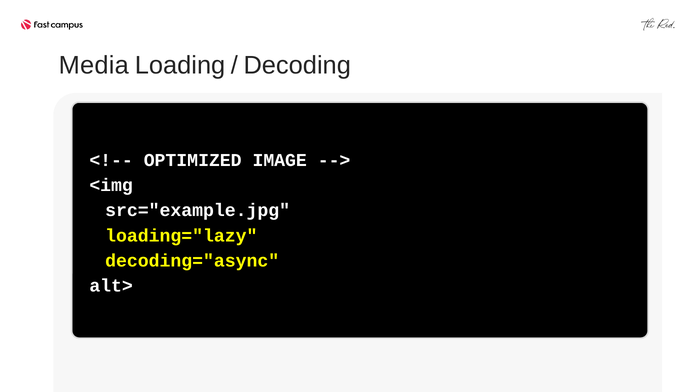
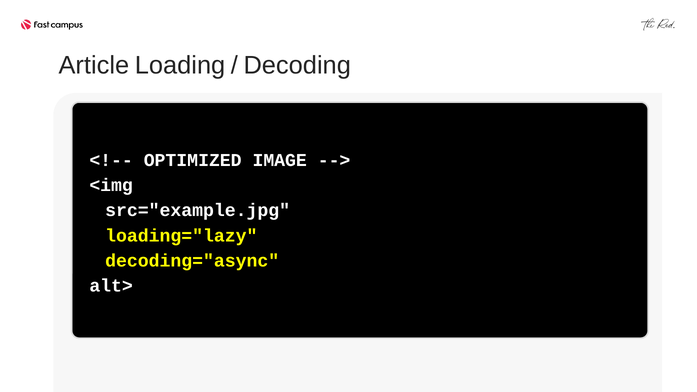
Media: Media -> Article
